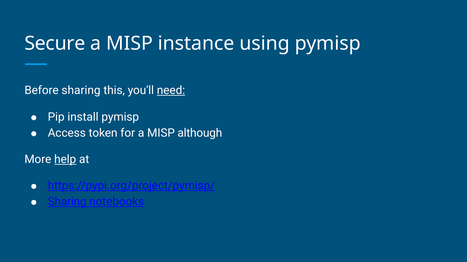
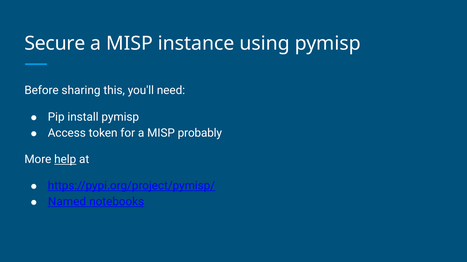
need underline: present -> none
although: although -> probably
Sharing at (67, 202): Sharing -> Named
